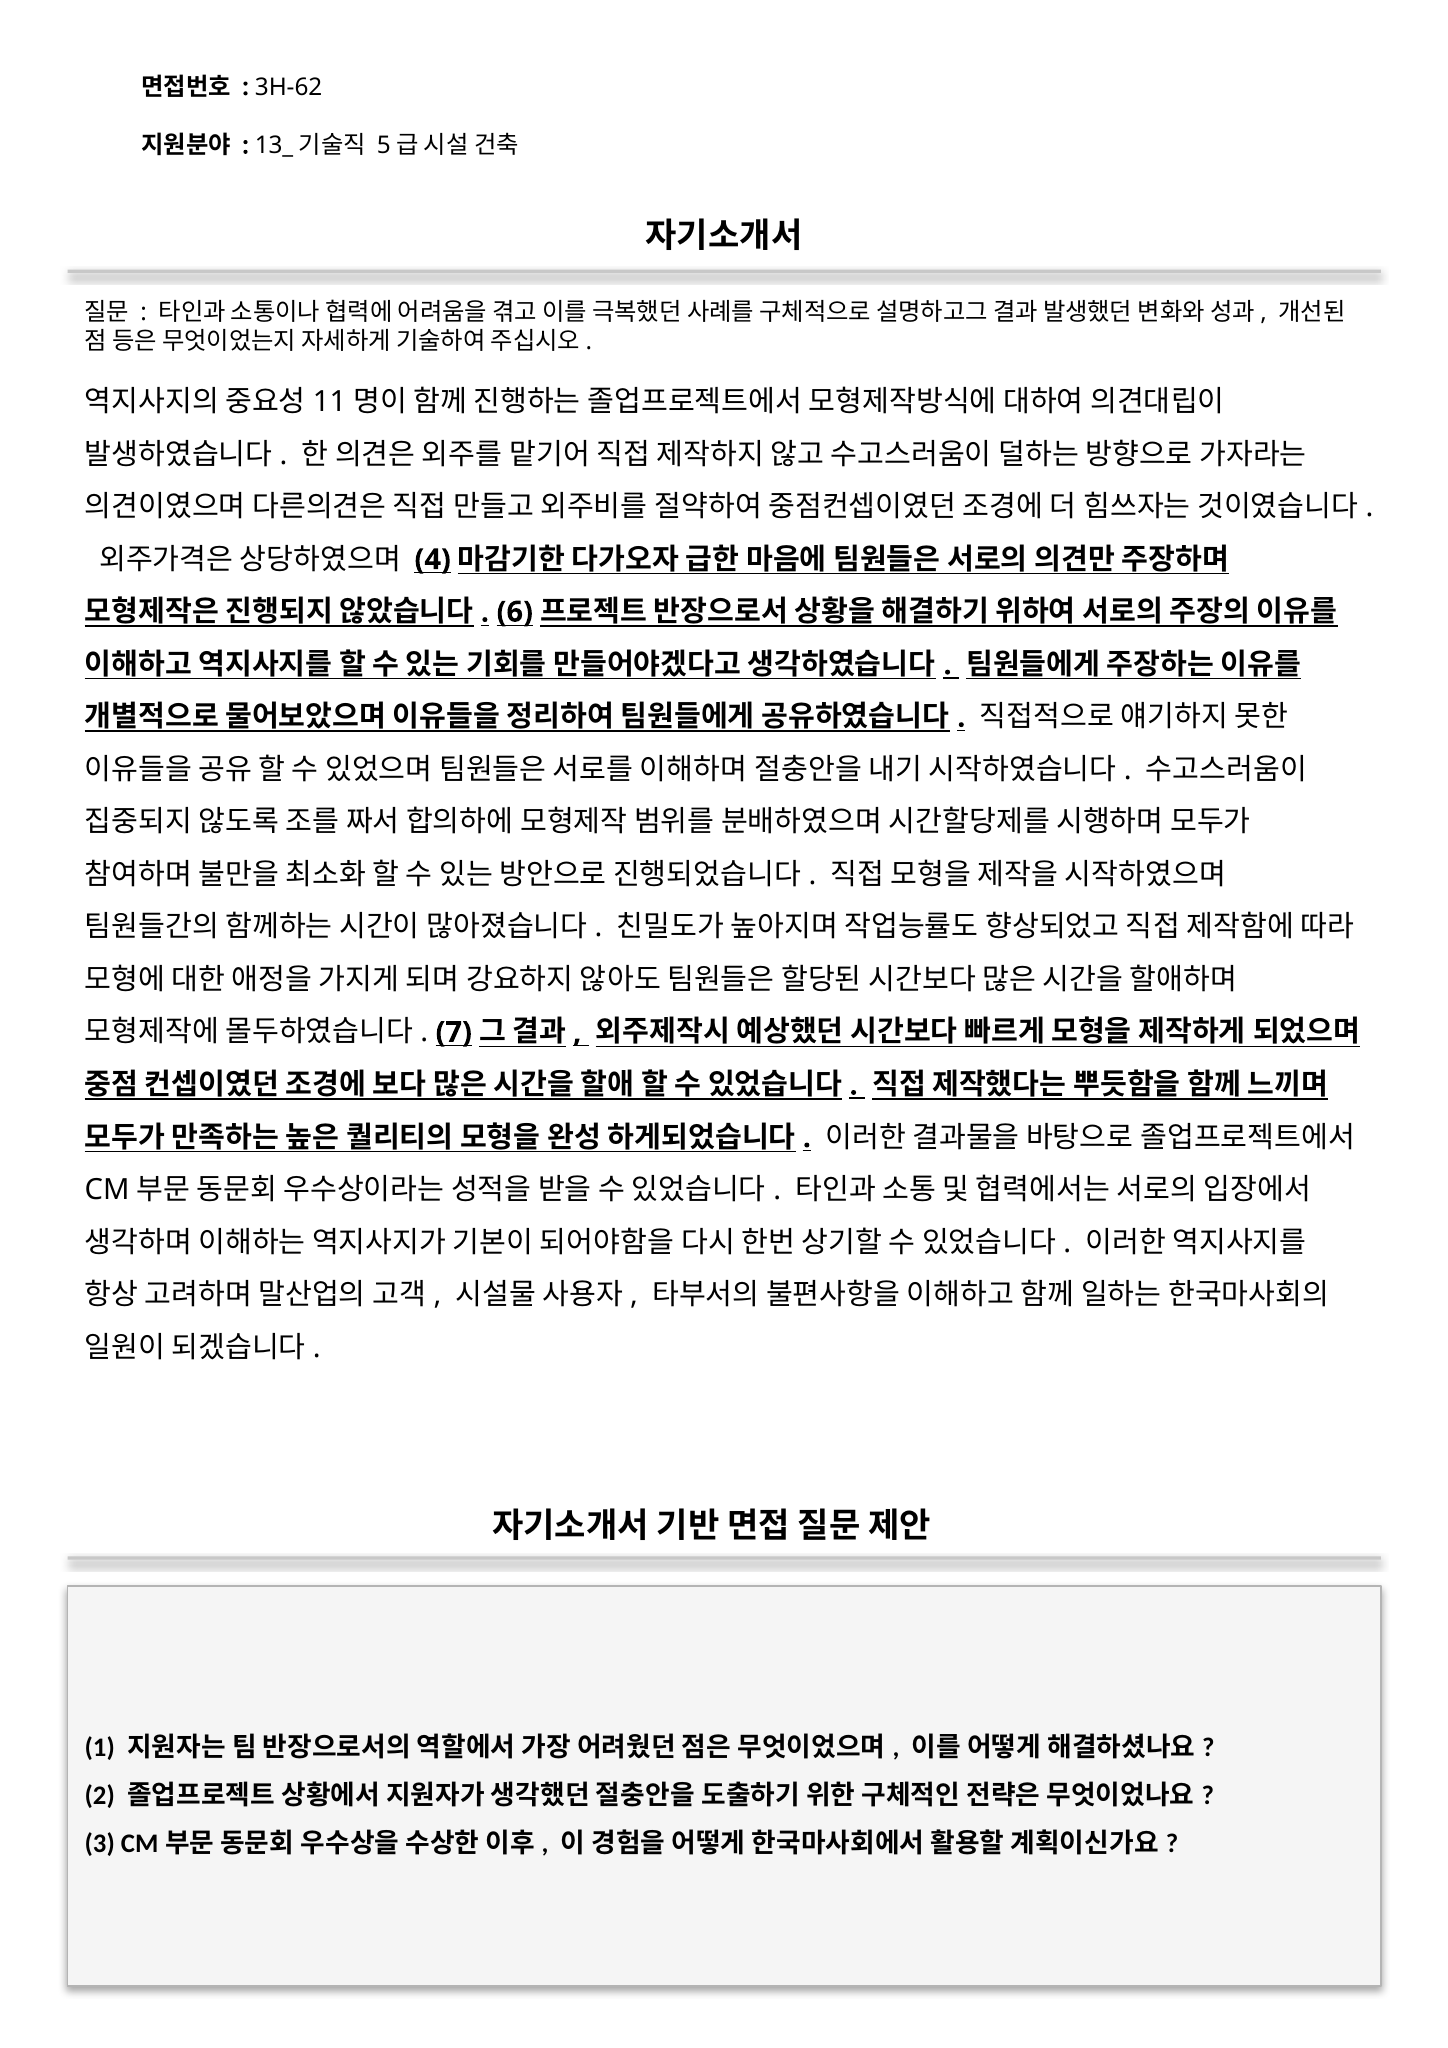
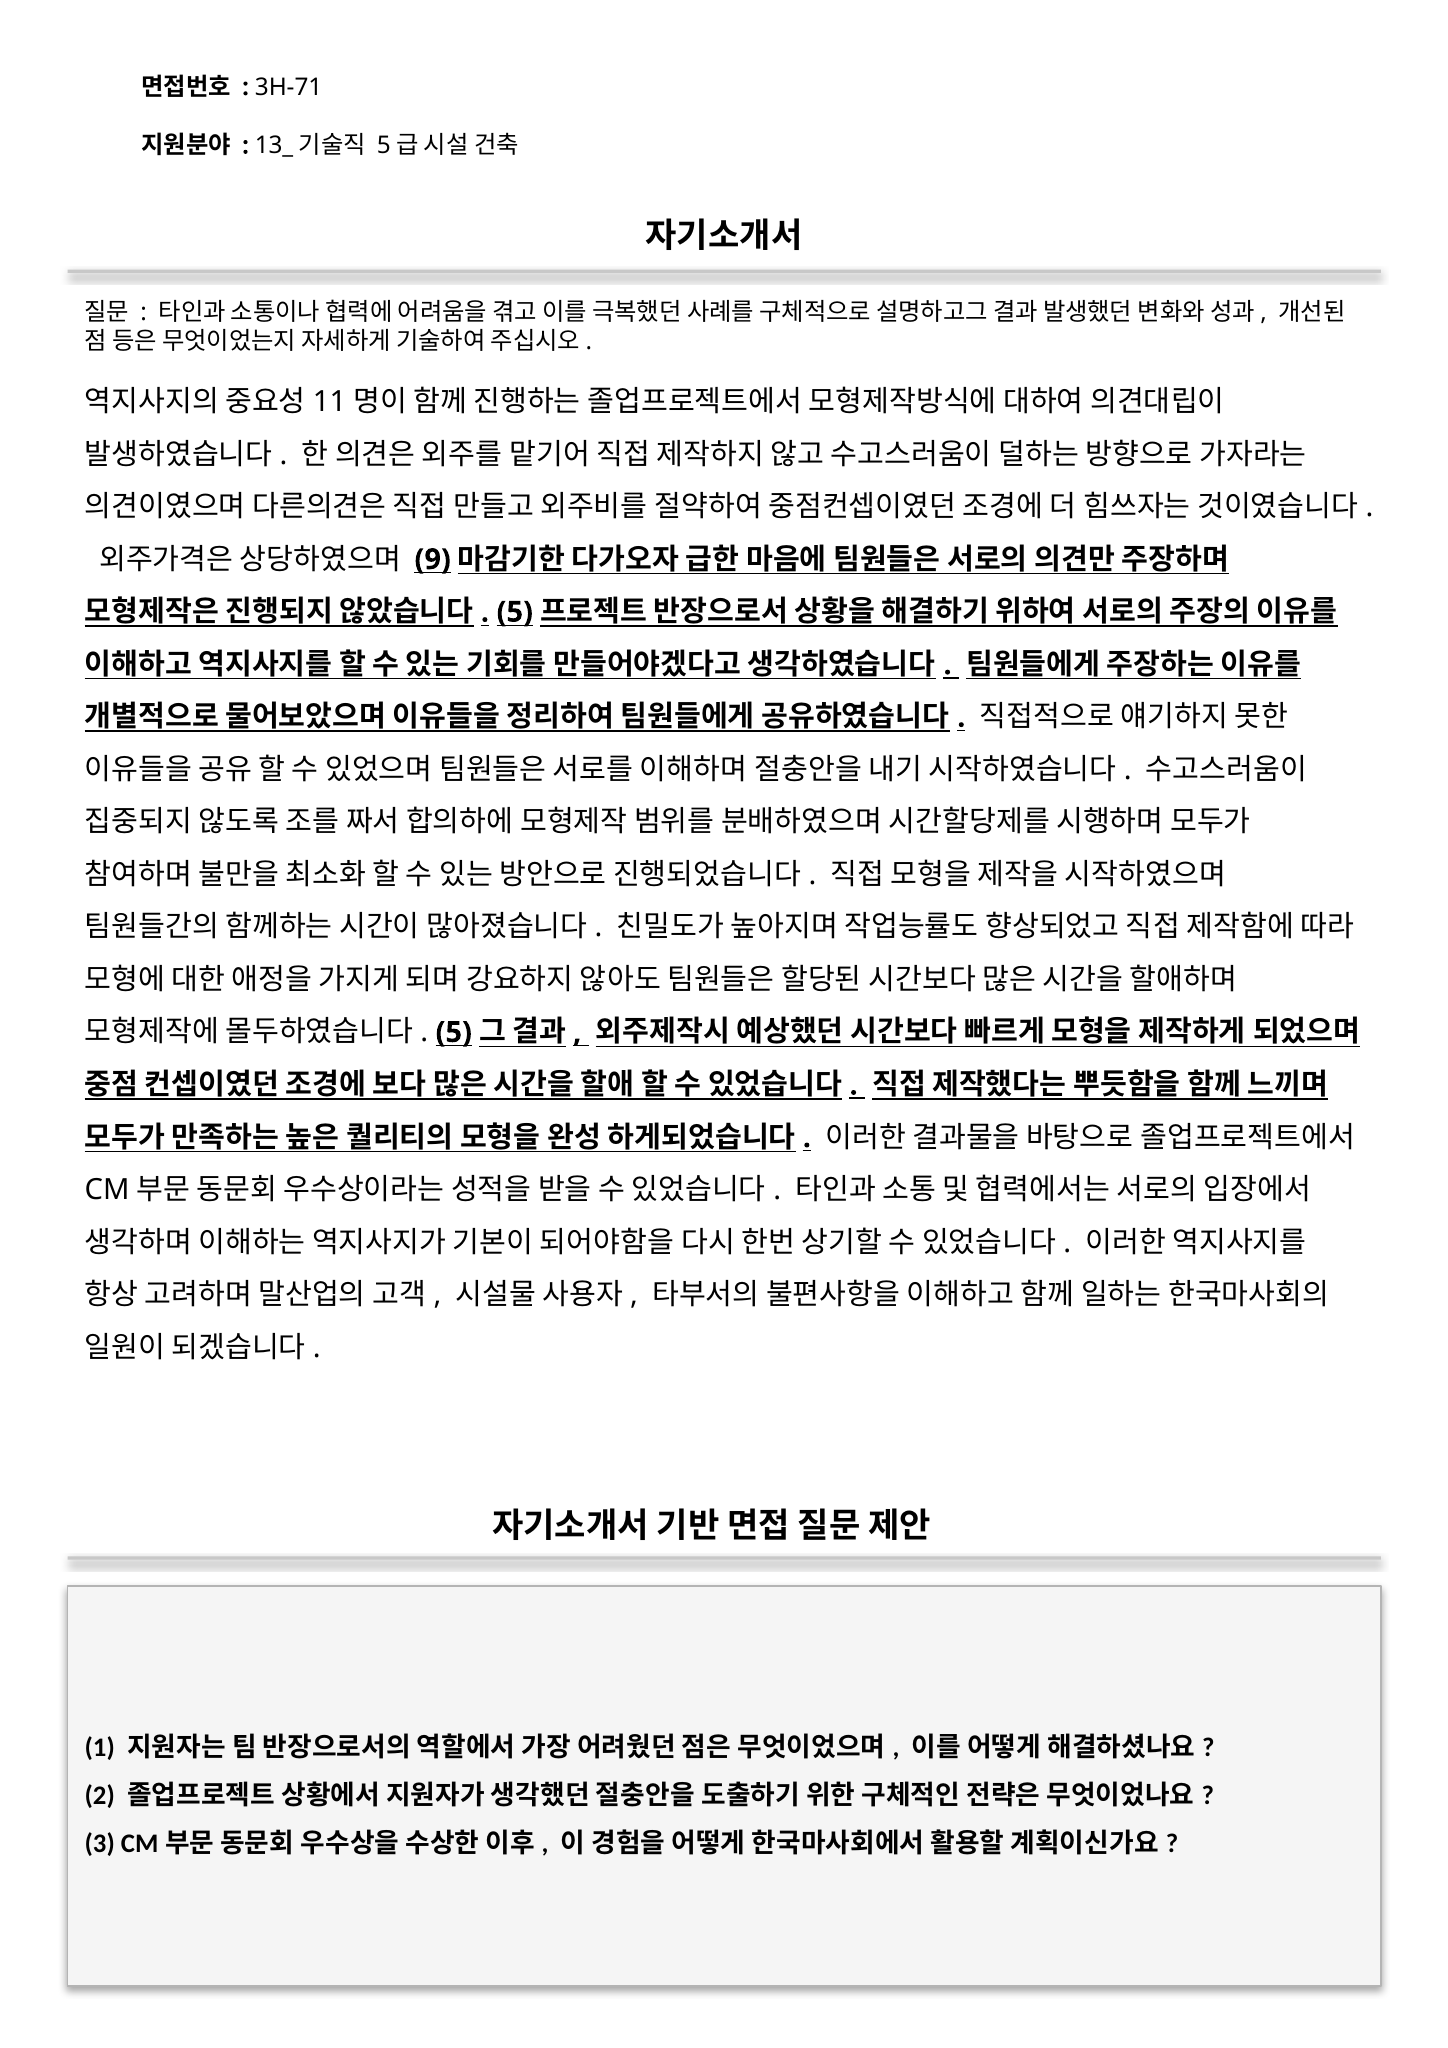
3H-62: 3H-62 -> 3H-71
4: 4 -> 9
6 at (515, 612): 6 -> 5
7 at (454, 1032): 7 -> 5
